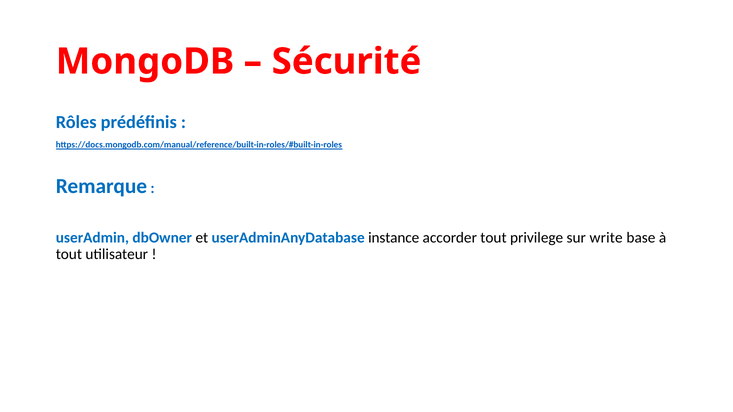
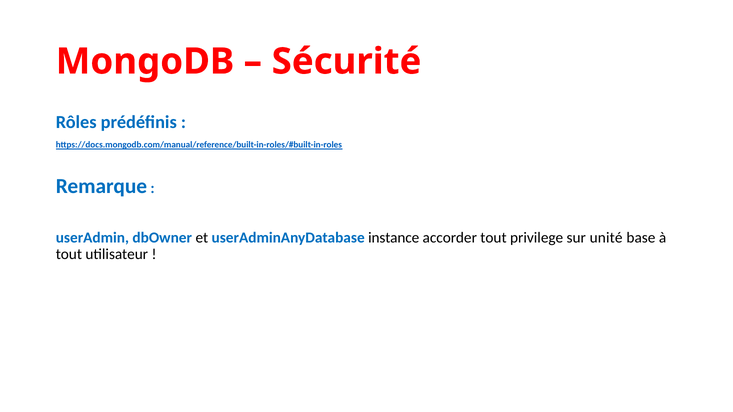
write: write -> unité
